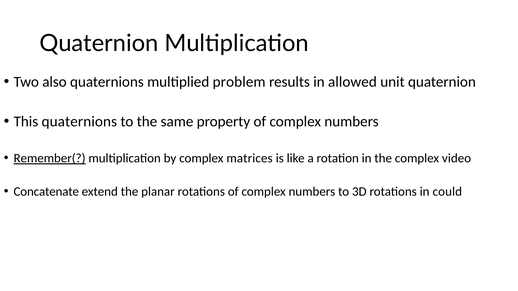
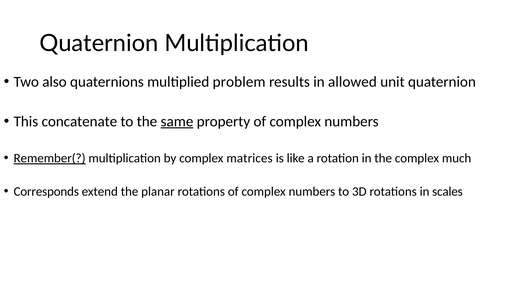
This quaternions: quaternions -> concatenate
same underline: none -> present
video: video -> much
Concatenate: Concatenate -> Corresponds
could: could -> scales
